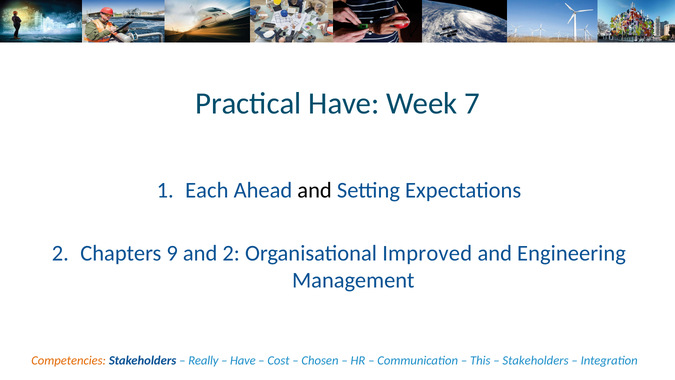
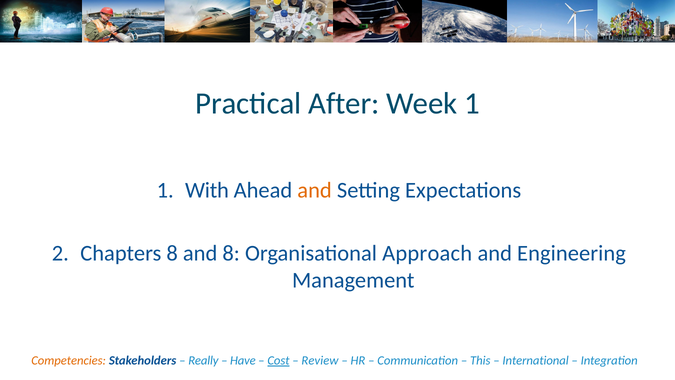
Practical Have: Have -> After
Week 7: 7 -> 1
Each: Each -> With
and at (315, 190) colour: black -> orange
Chapters 9: 9 -> 8
and 2: 2 -> 8
Improved: Improved -> Approach
Cost underline: none -> present
Chosen: Chosen -> Review
Stakeholders at (536, 360): Stakeholders -> International
